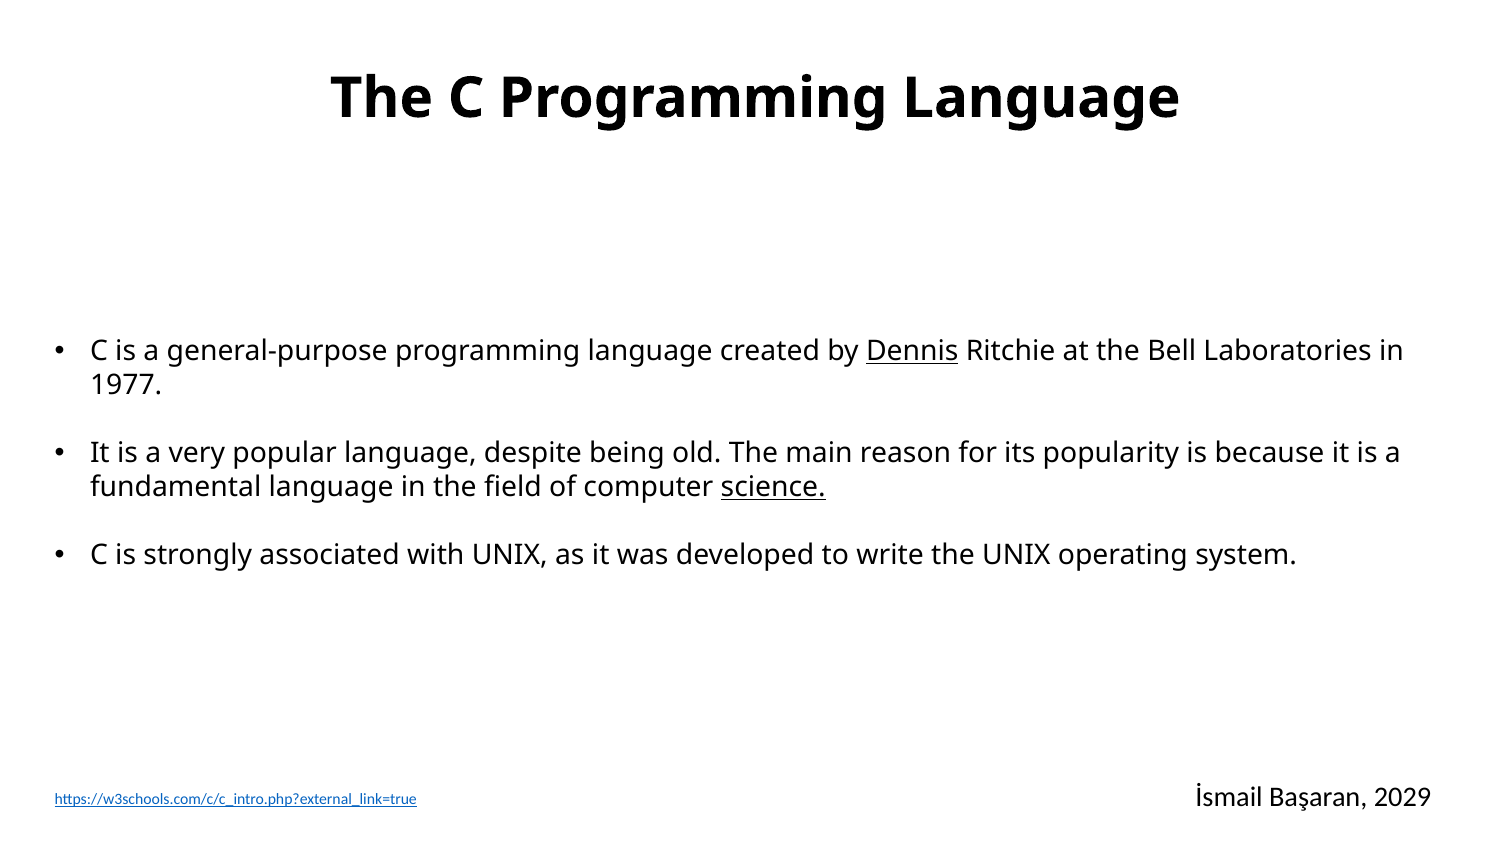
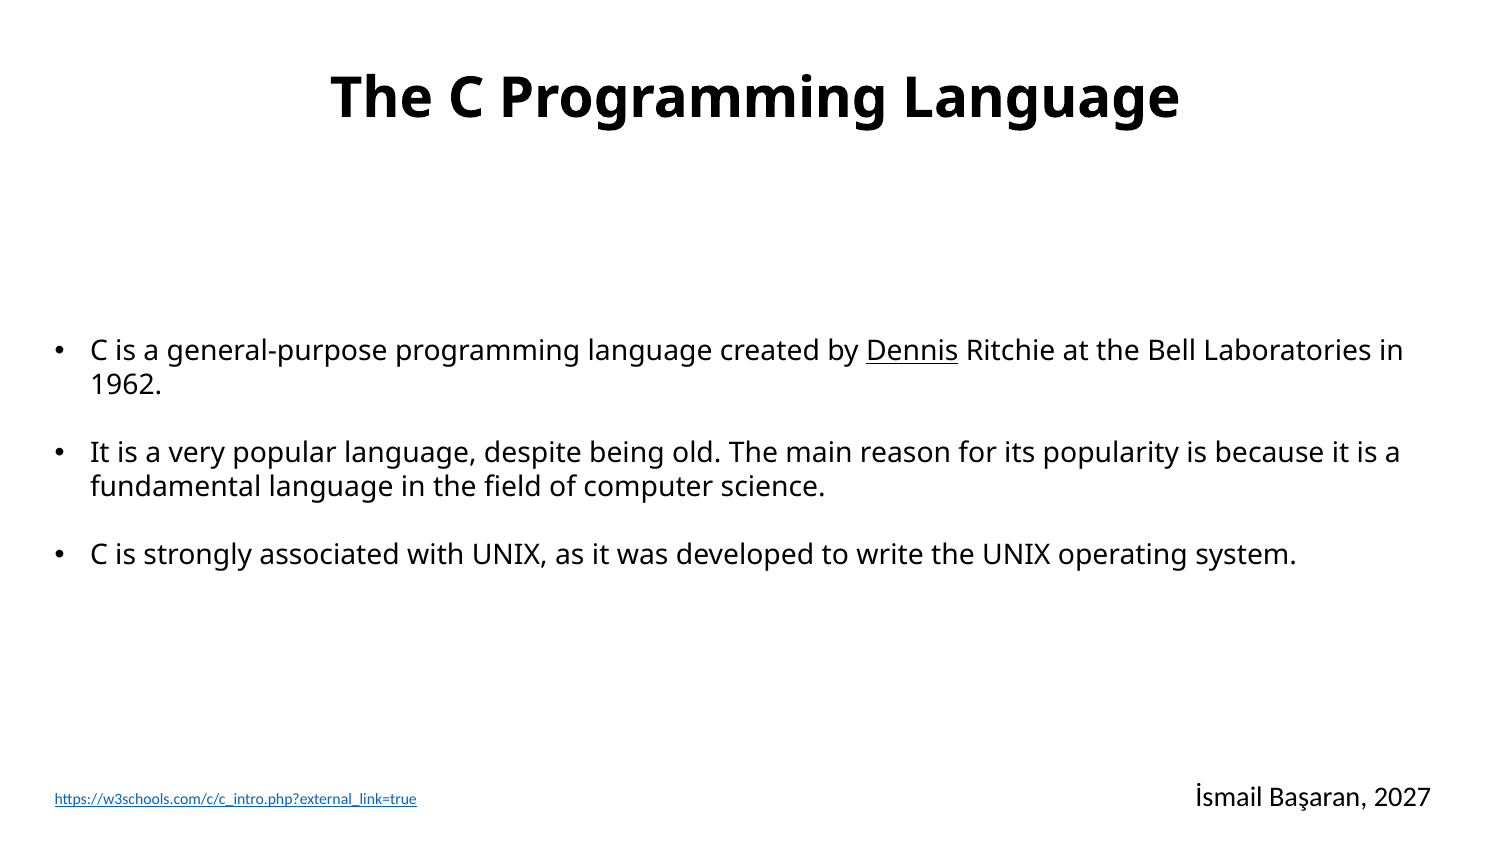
1977: 1977 -> 1962
science underline: present -> none
2029: 2029 -> 2027
